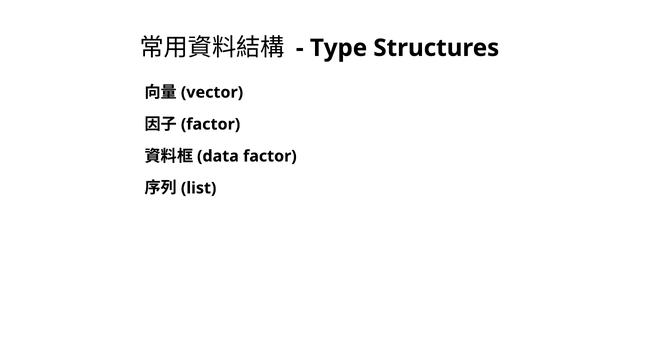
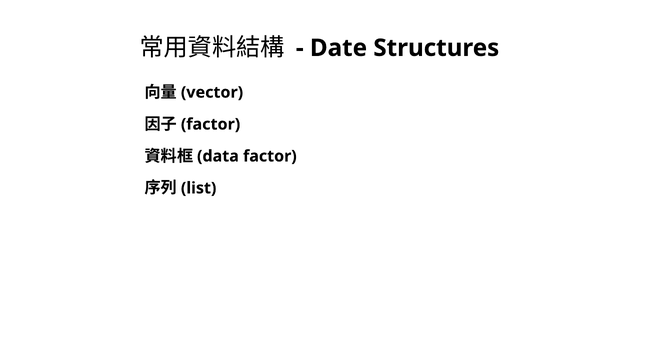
Type: Type -> Date
